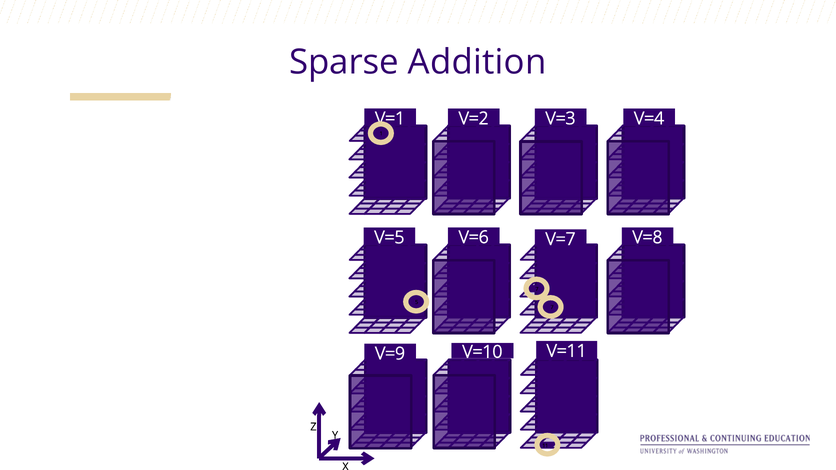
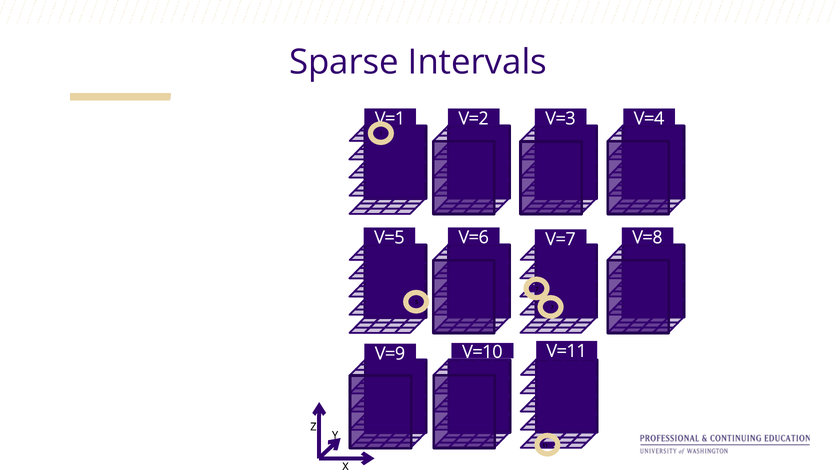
Addition: Addition -> Intervals
